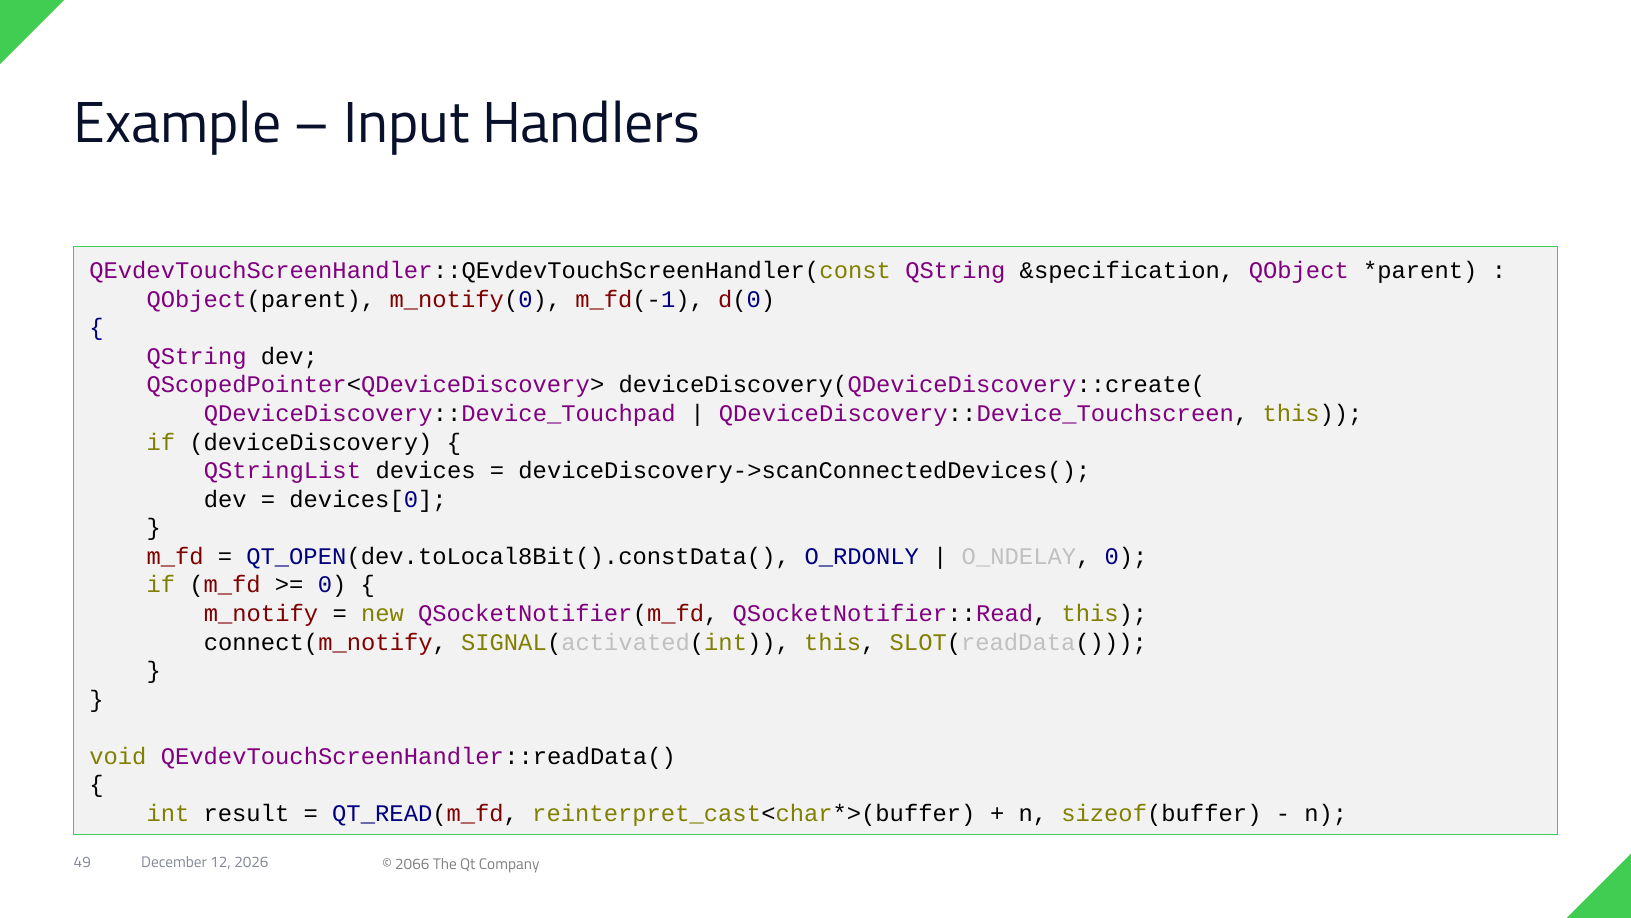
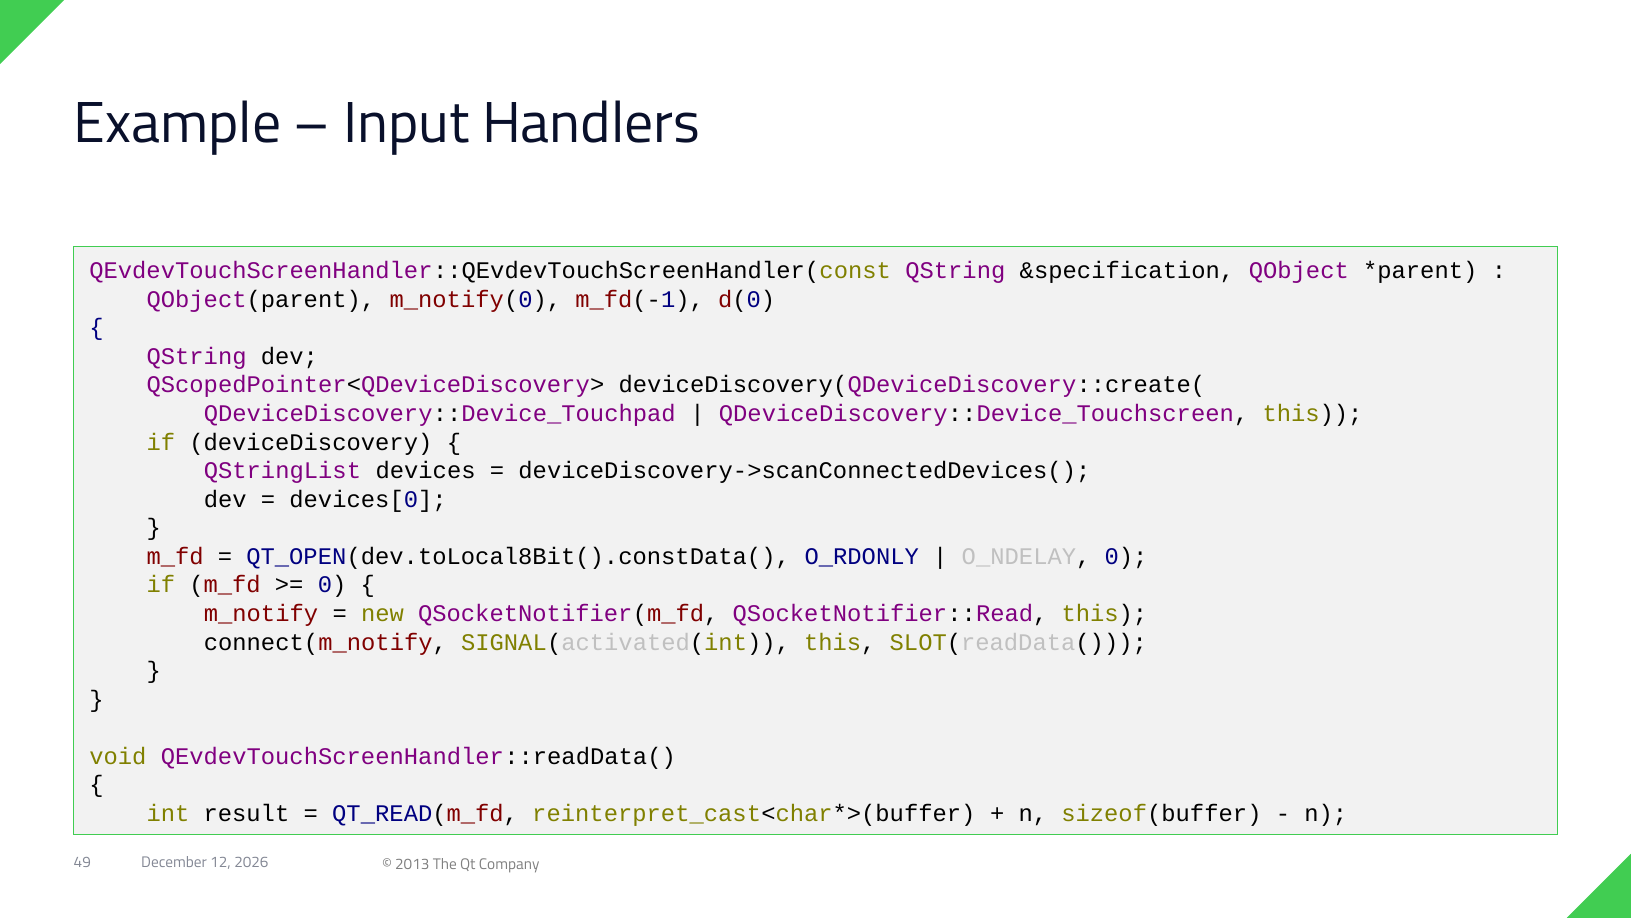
2066: 2066 -> 2013
